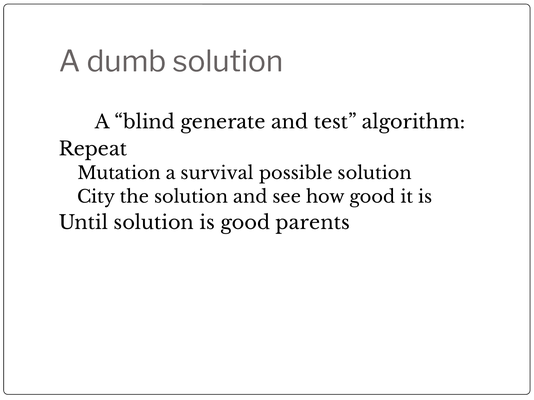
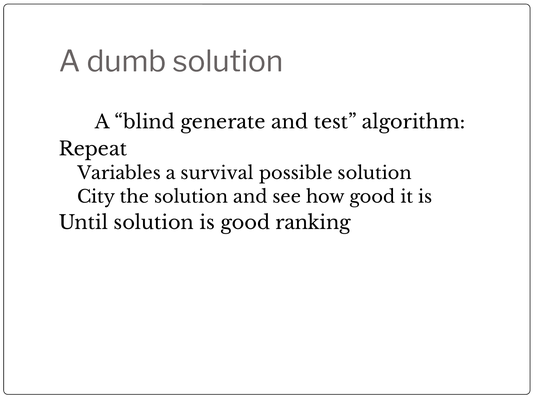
Mutation: Mutation -> Variables
parents: parents -> ranking
